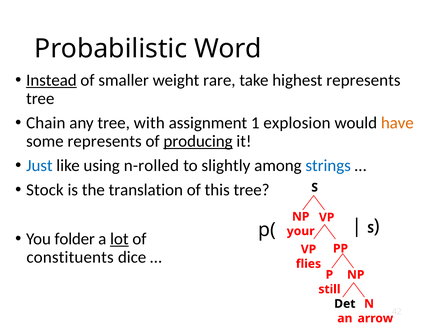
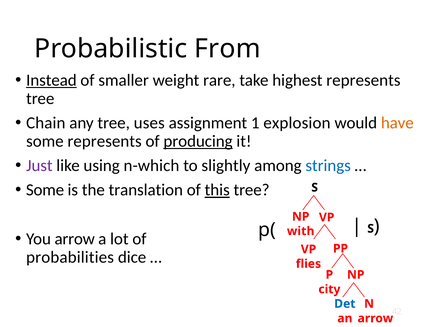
Word: Word -> From
with: with -> uses
Just colour: blue -> purple
n-rolled: n-rolled -> n-which
Stock at (45, 190): Stock -> Some
this underline: none -> present
your: your -> with
You folder: folder -> arrow
lot underline: present -> none
constituents: constituents -> probabilities
still: still -> city
Det colour: black -> blue
